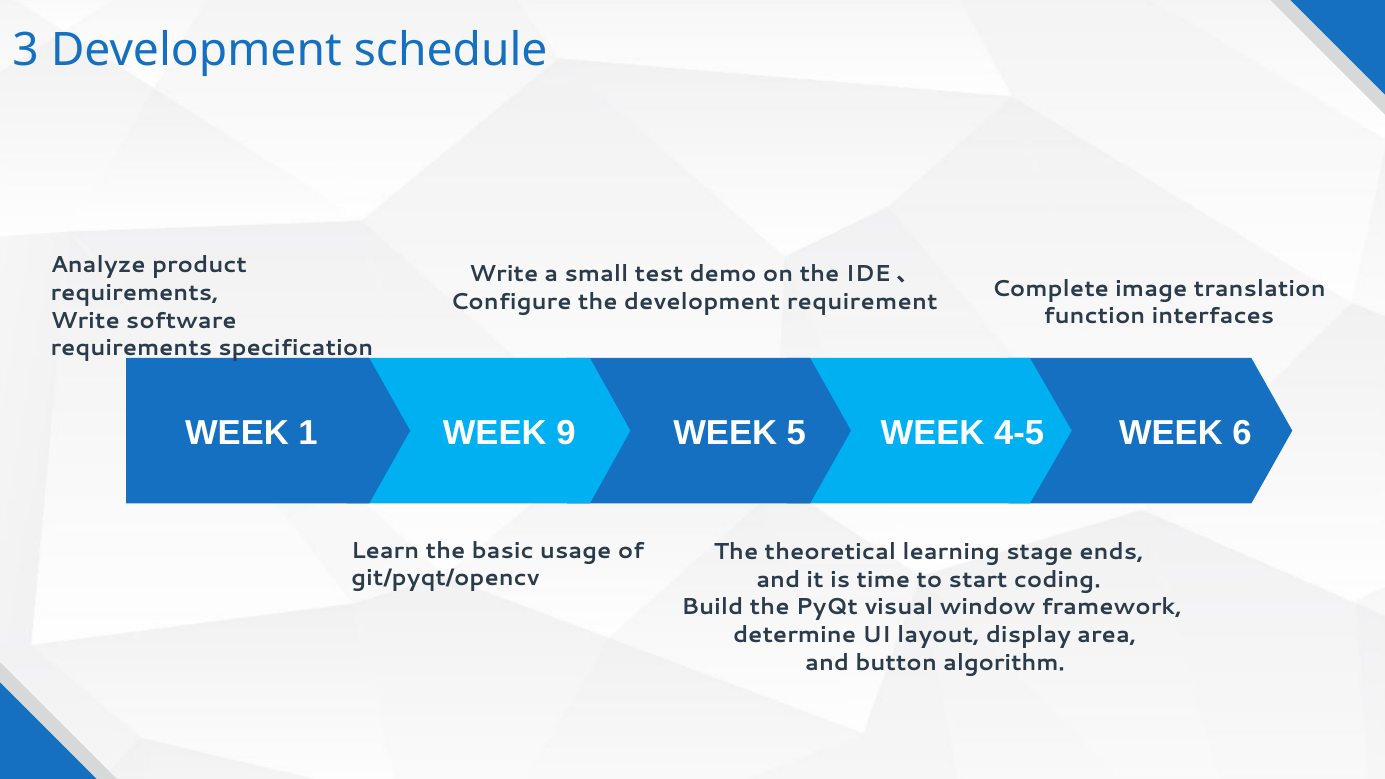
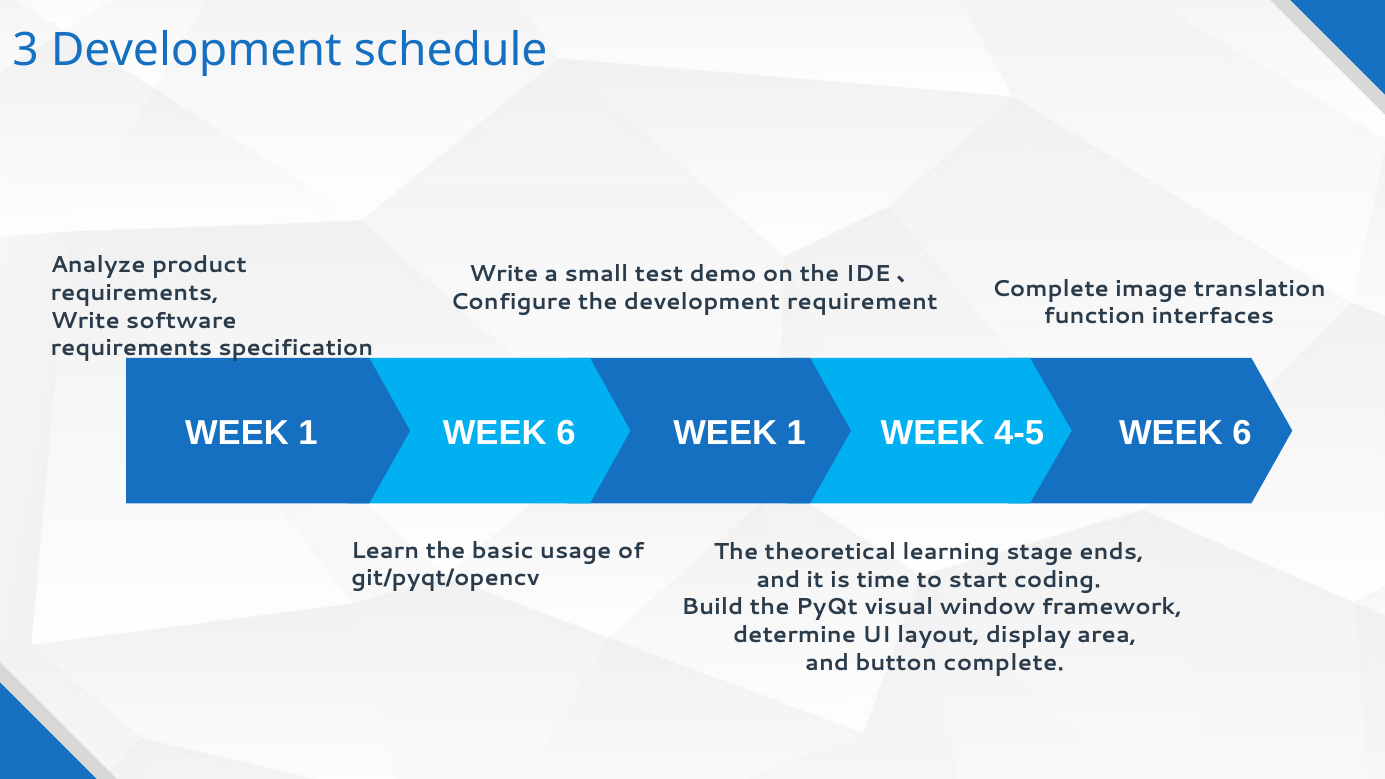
1 WEEK 9: 9 -> 6
5 at (796, 433): 5 -> 1
button algorithm: algorithm -> complete
